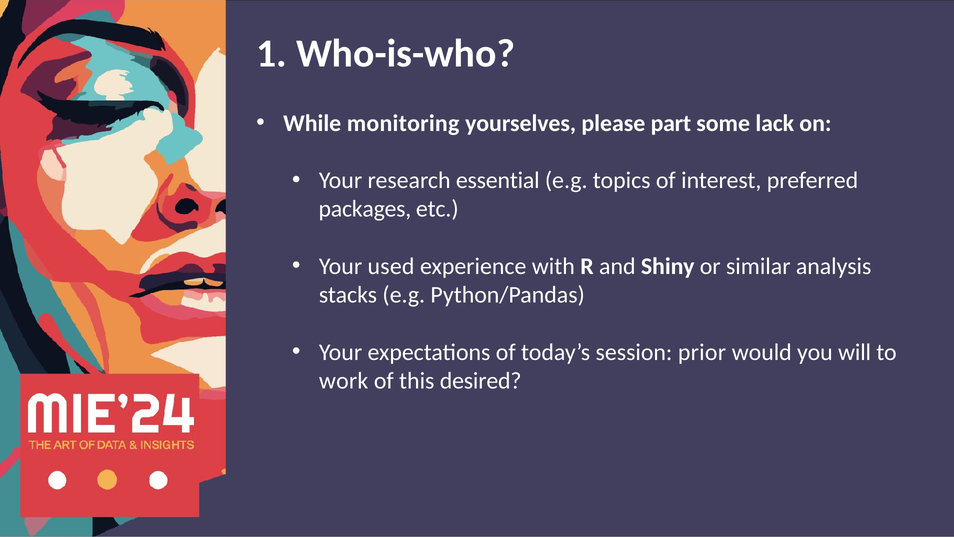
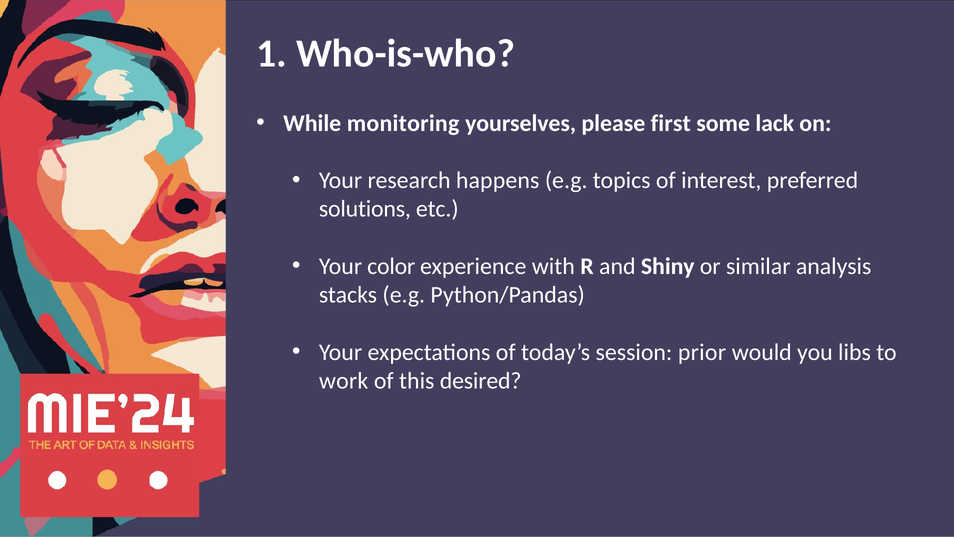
part: part -> first
essential: essential -> happens
packages: packages -> solutions
used: used -> color
will: will -> libs
